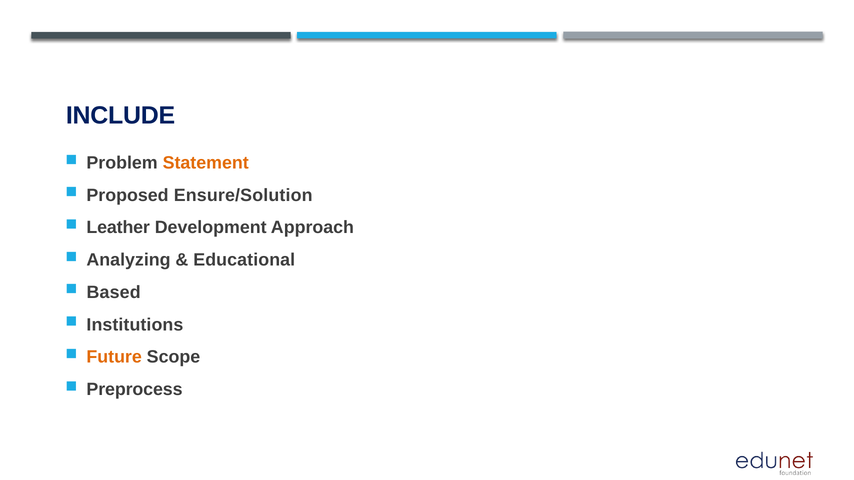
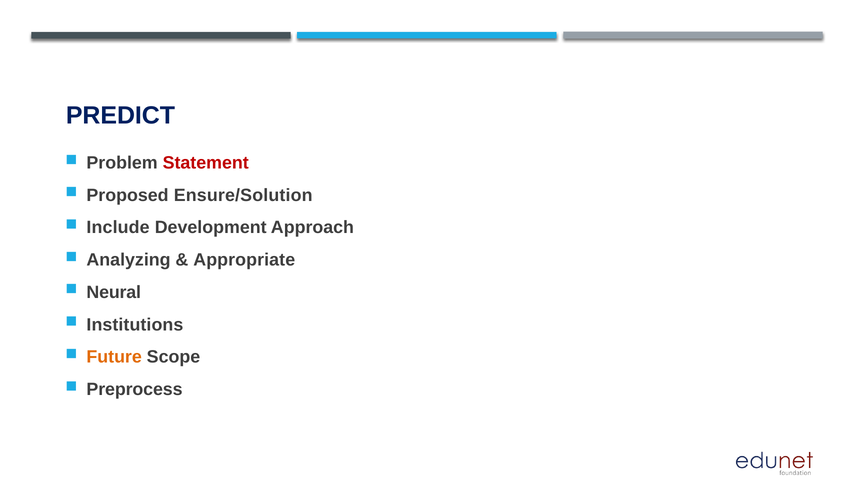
INCLUDE: INCLUDE -> PREDICT
Statement colour: orange -> red
Leather: Leather -> Include
Educational: Educational -> Appropriate
Based: Based -> Neural
